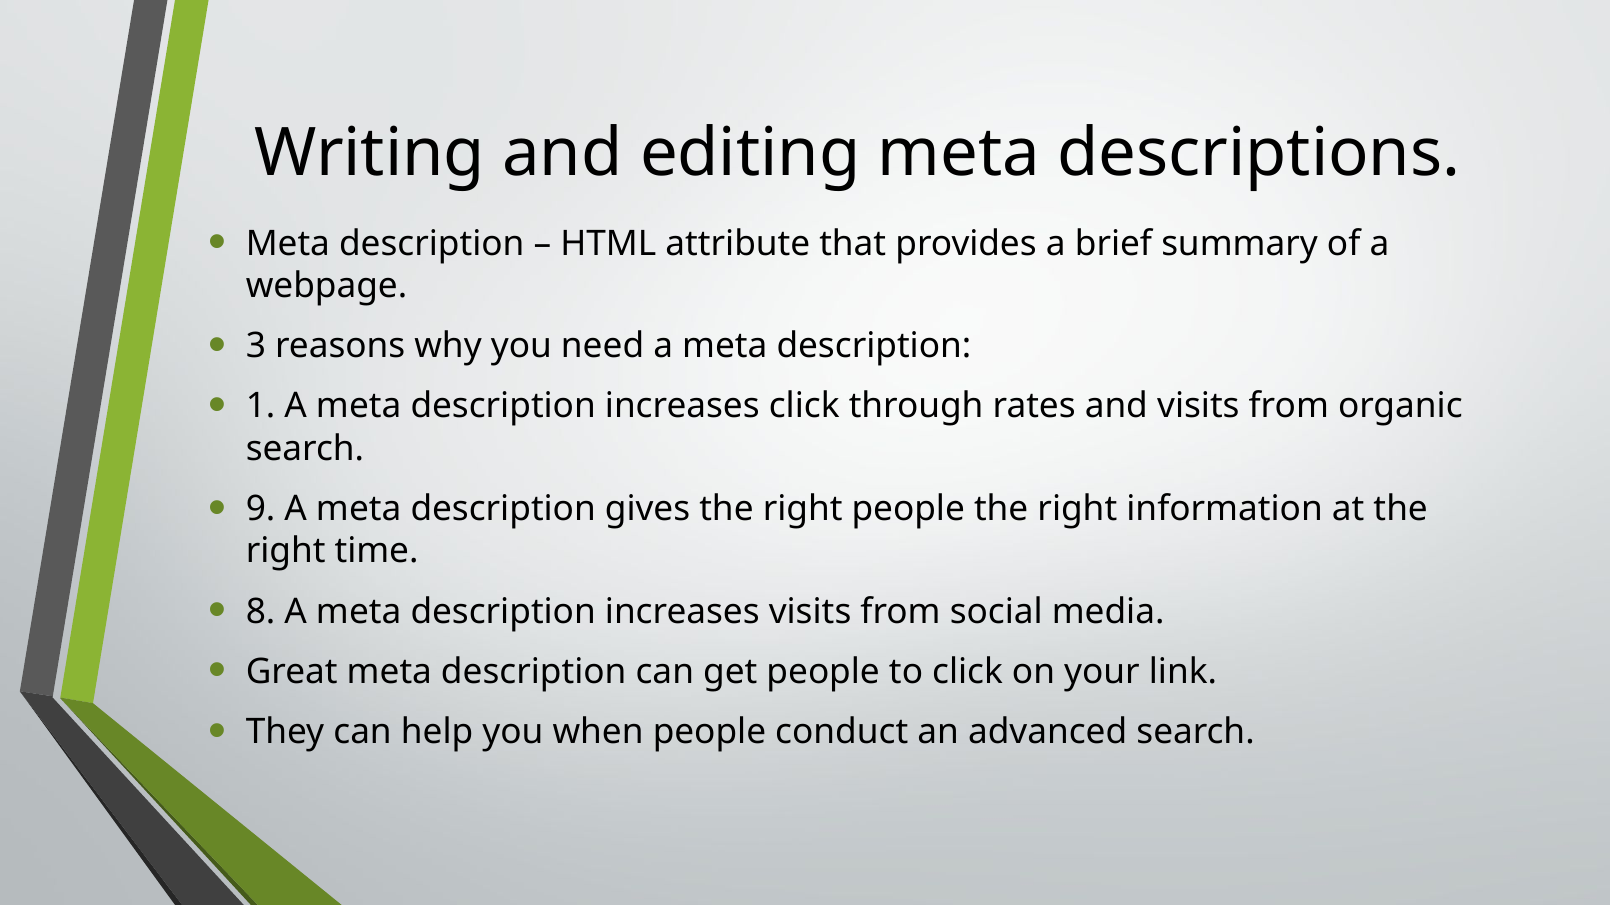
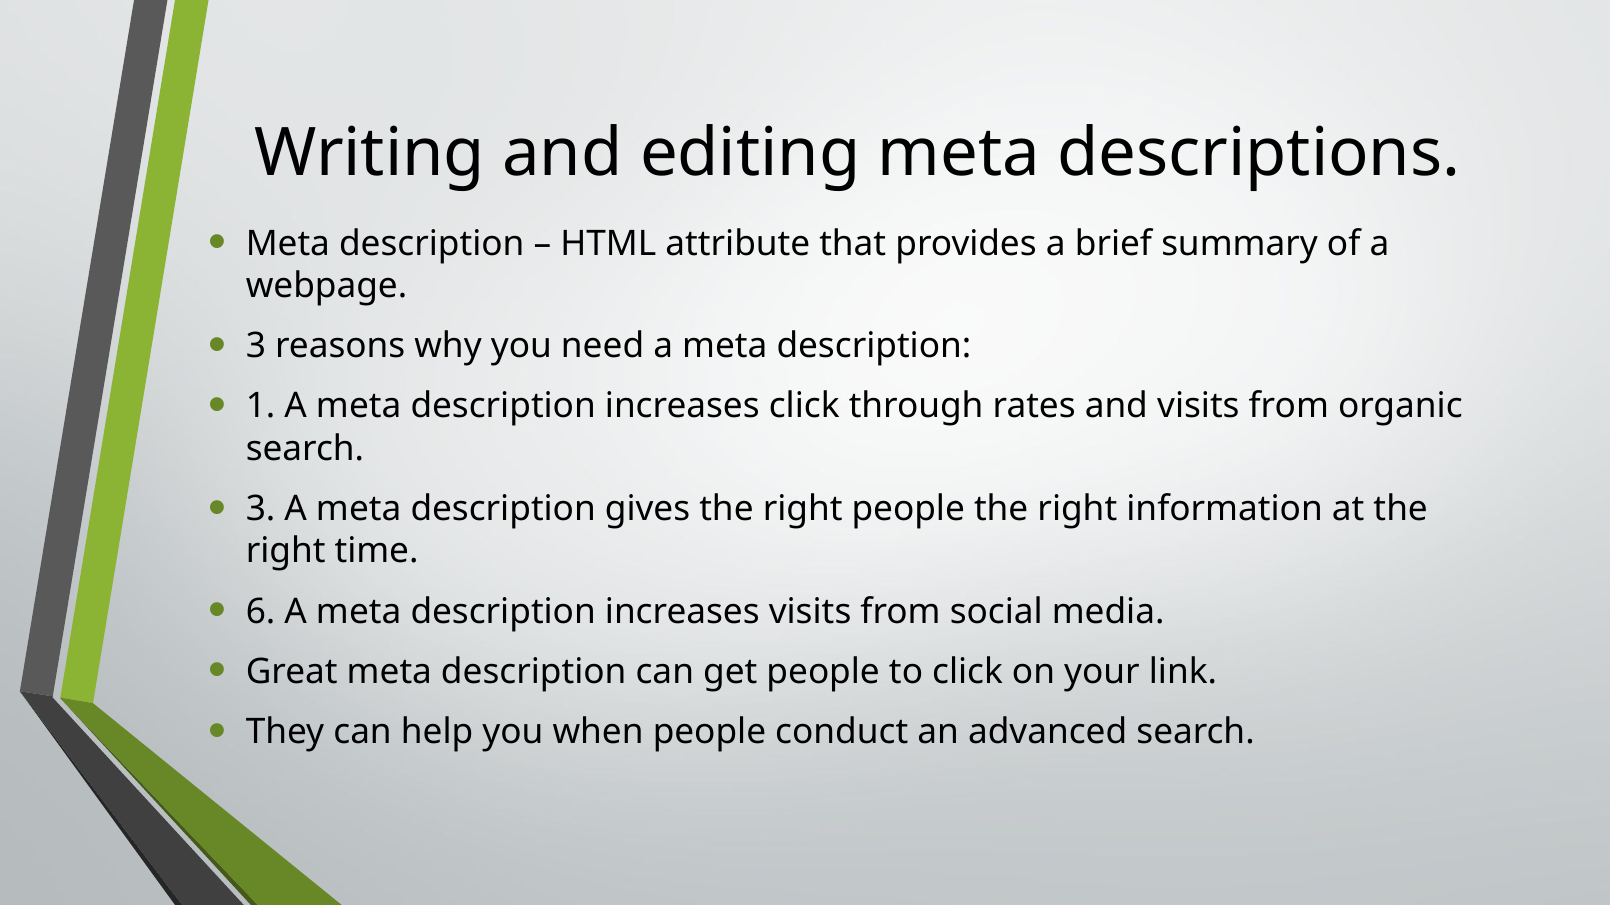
9 at (261, 509): 9 -> 3
8: 8 -> 6
